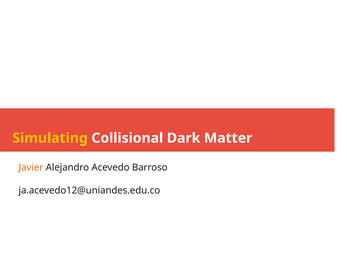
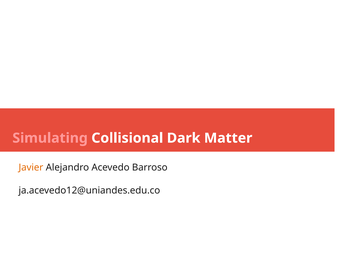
Simulating colour: yellow -> pink
